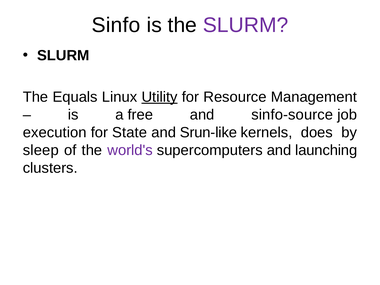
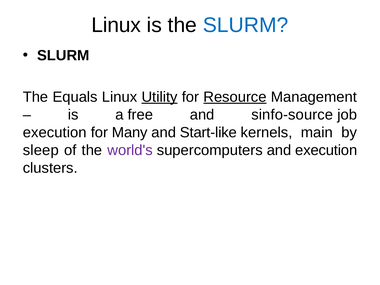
Sinfo at (116, 25): Sinfo -> Linux
SLURM at (246, 25) colour: purple -> blue
Resource underline: none -> present
State: State -> Many
Srun-like: Srun-like -> Start-like
does: does -> main
and launching: launching -> execution
